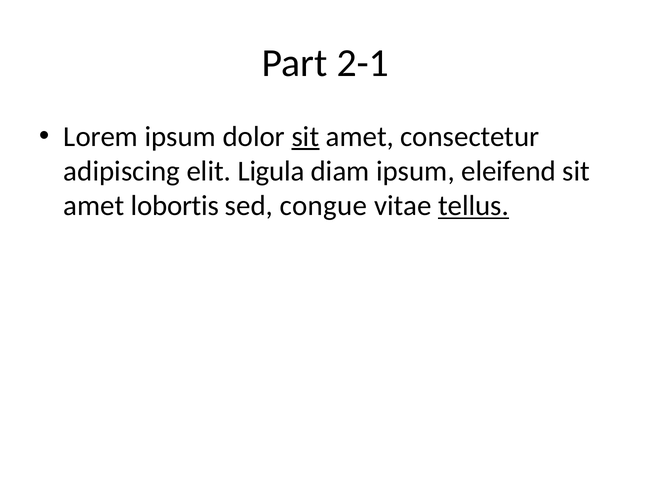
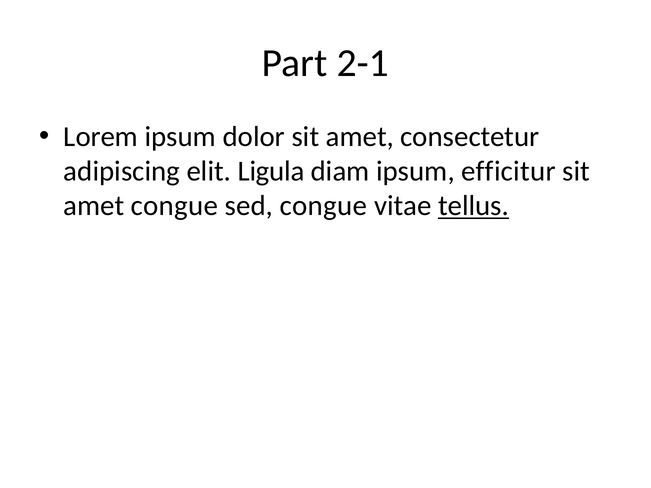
sit at (305, 137) underline: present -> none
eleifend: eleifend -> efficitur
amet lobortis: lobortis -> congue
